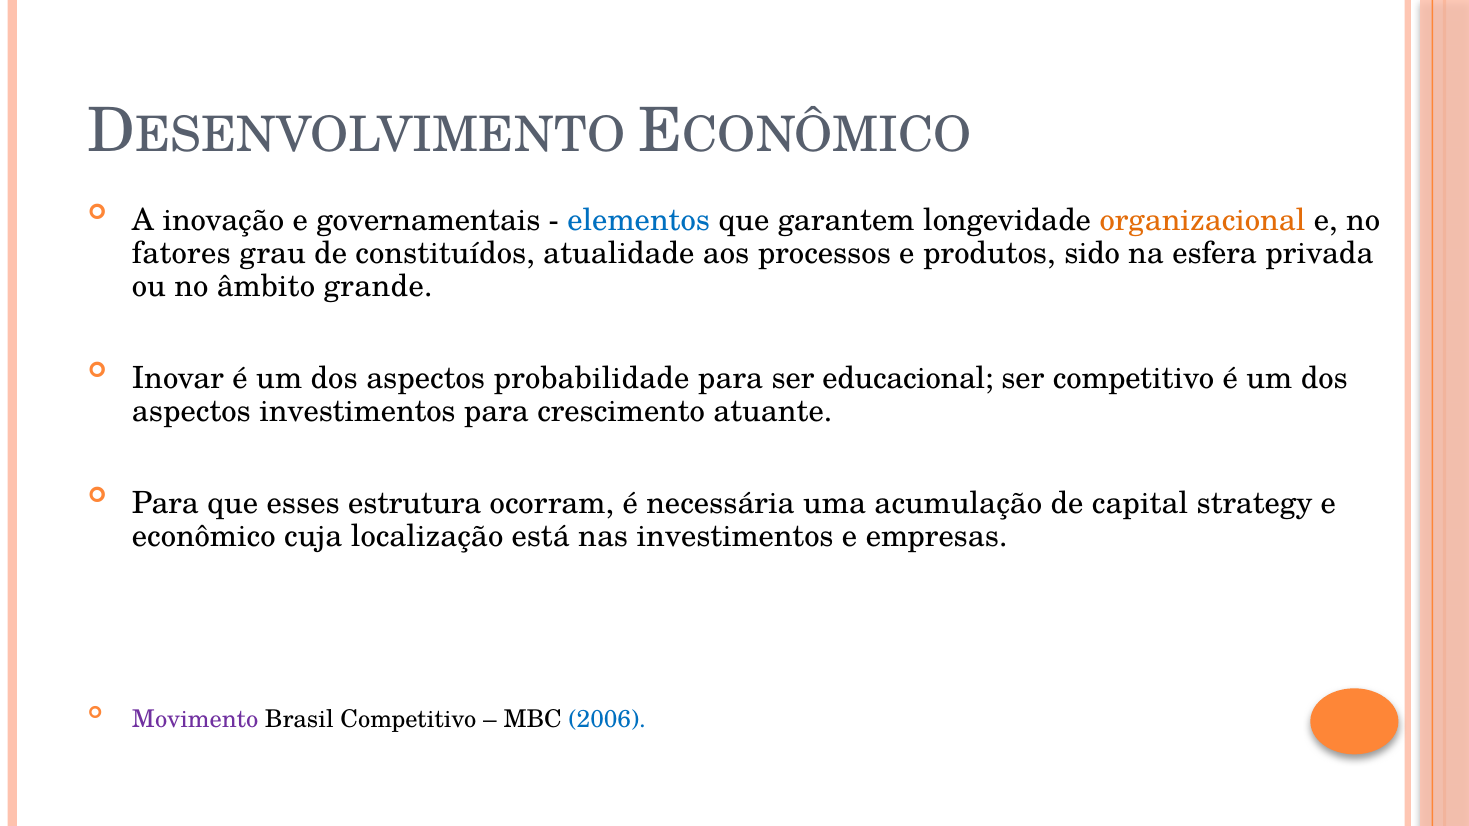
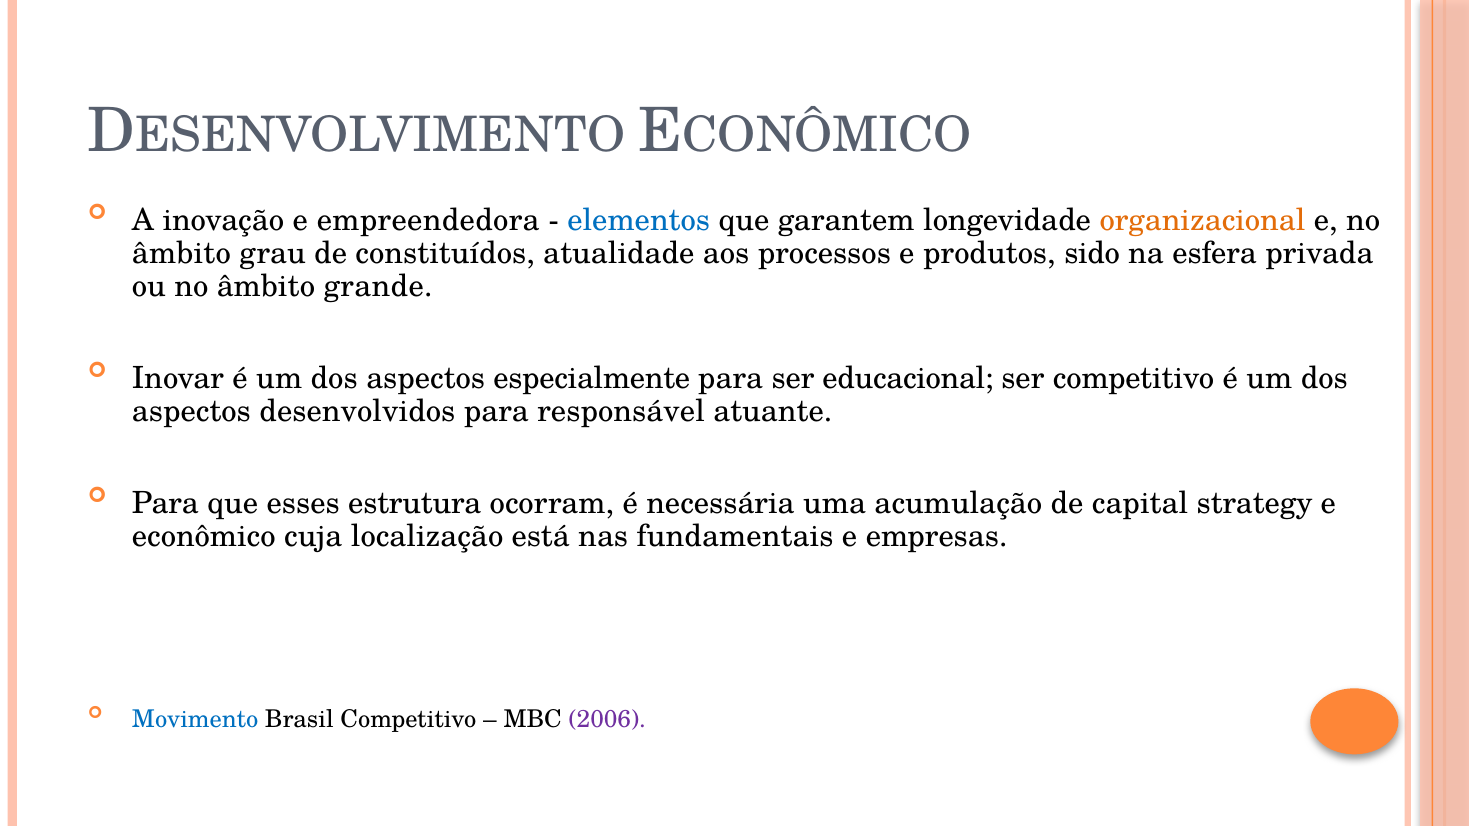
governamentais: governamentais -> empreendedora
fatores at (181, 254): fatores -> âmbito
probabilidade: probabilidade -> especialmente
aspectos investimentos: investimentos -> desenvolvidos
crescimento: crescimento -> responsável
nas investimentos: investimentos -> fundamentais
Movimento colour: purple -> blue
2006 colour: blue -> purple
